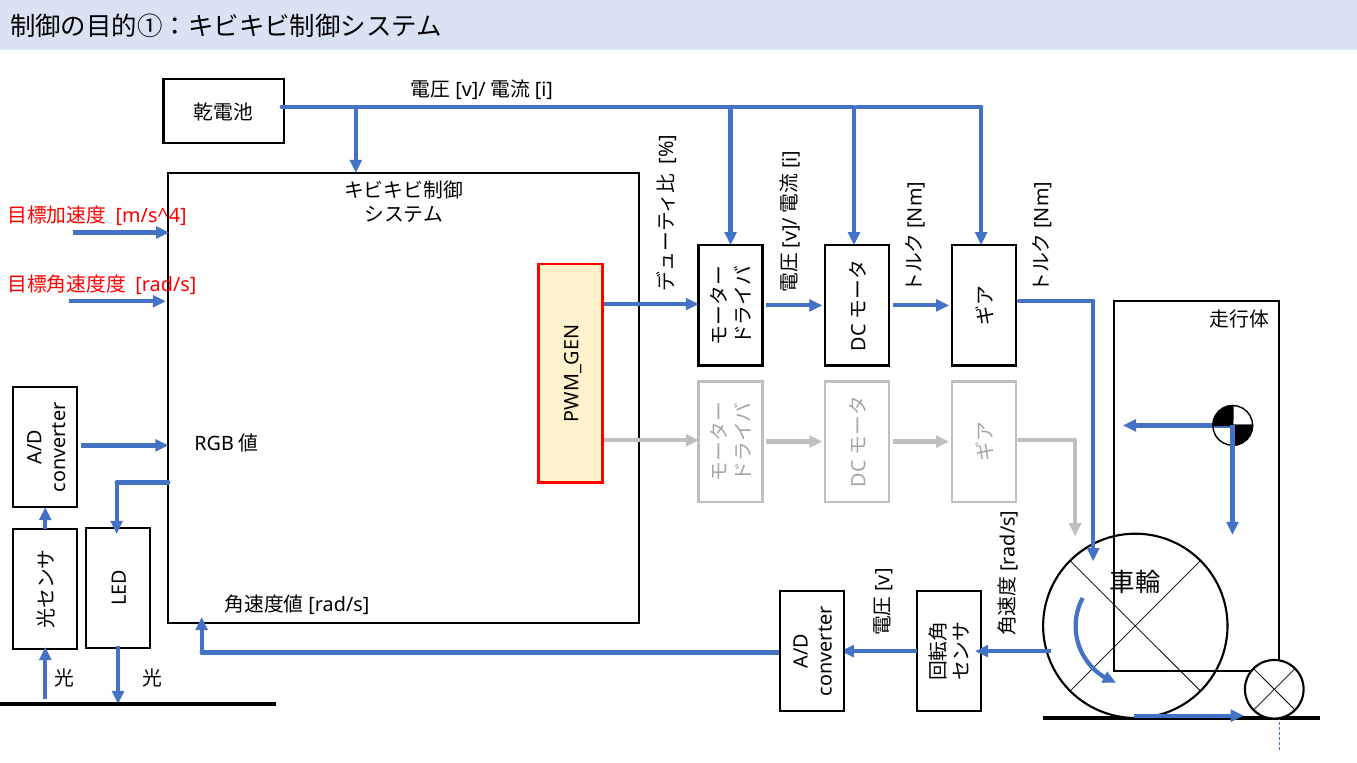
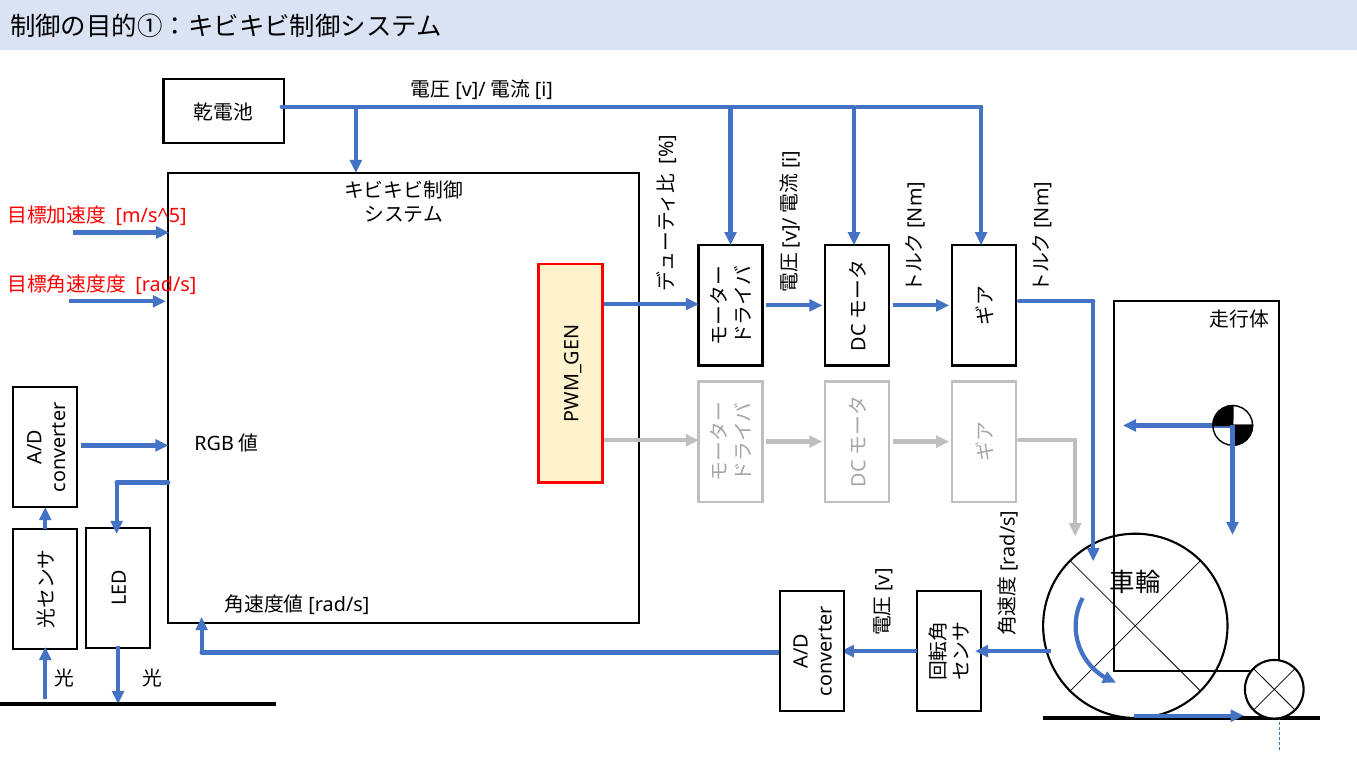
m/s^4: m/s^4 -> m/s^5
